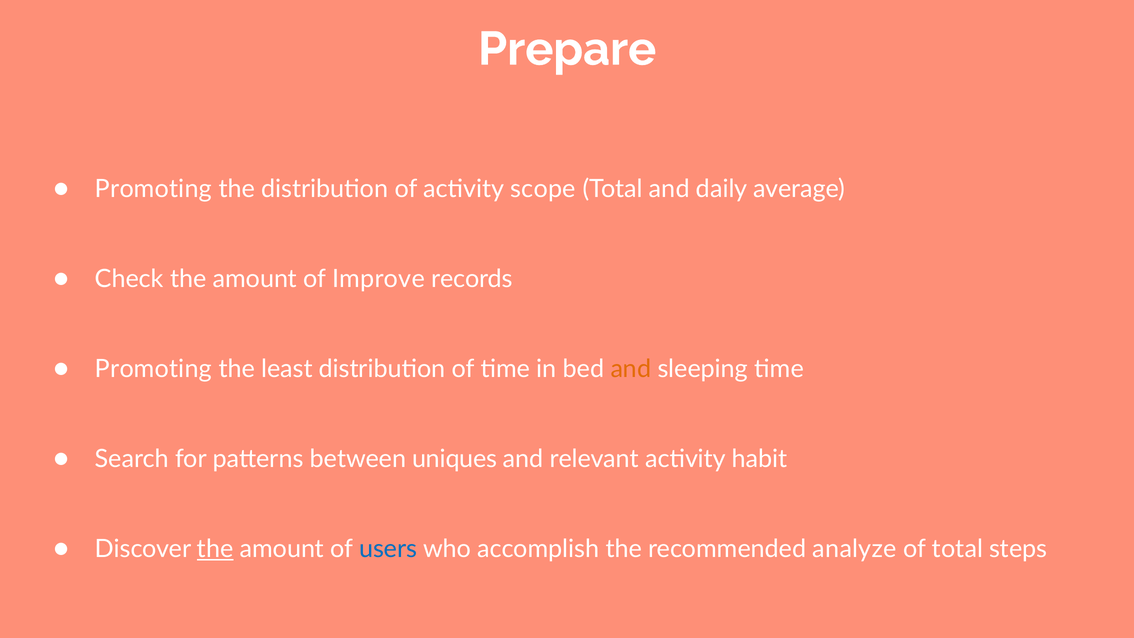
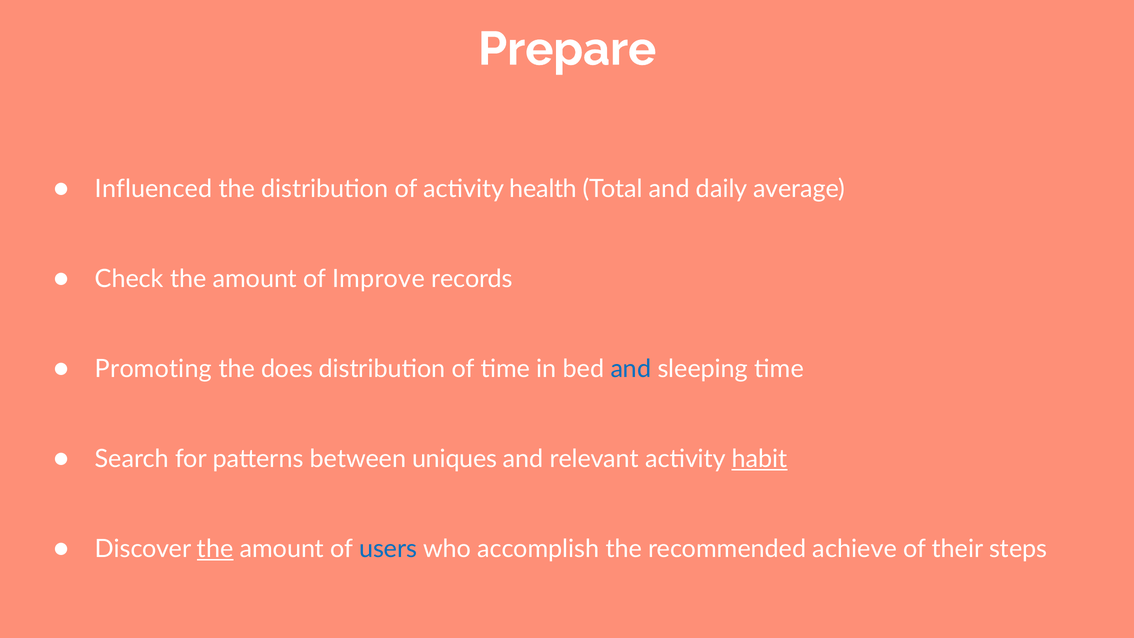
Promoting at (153, 189): Promoting -> Influenced
scope: scope -> health
least: least -> does
and at (631, 369) colour: orange -> blue
habit underline: none -> present
analyze: analyze -> achieve
of total: total -> their
